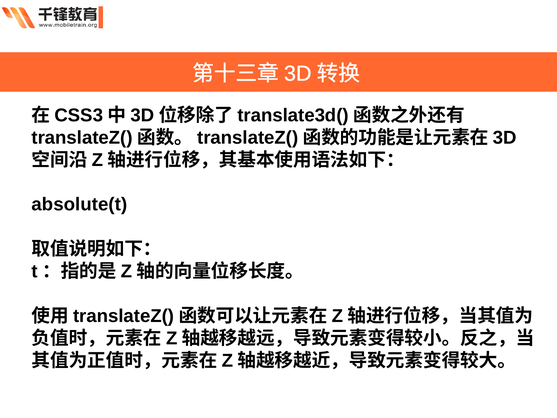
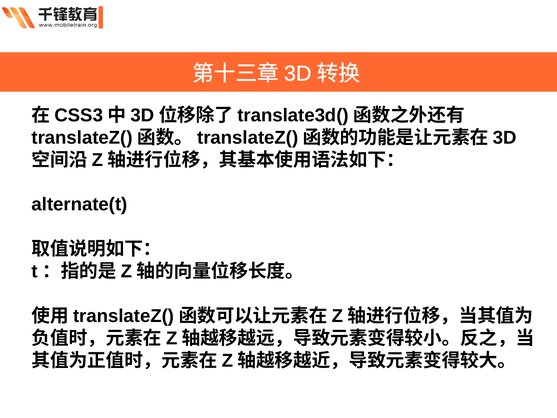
absolute(t: absolute(t -> alternate(t
